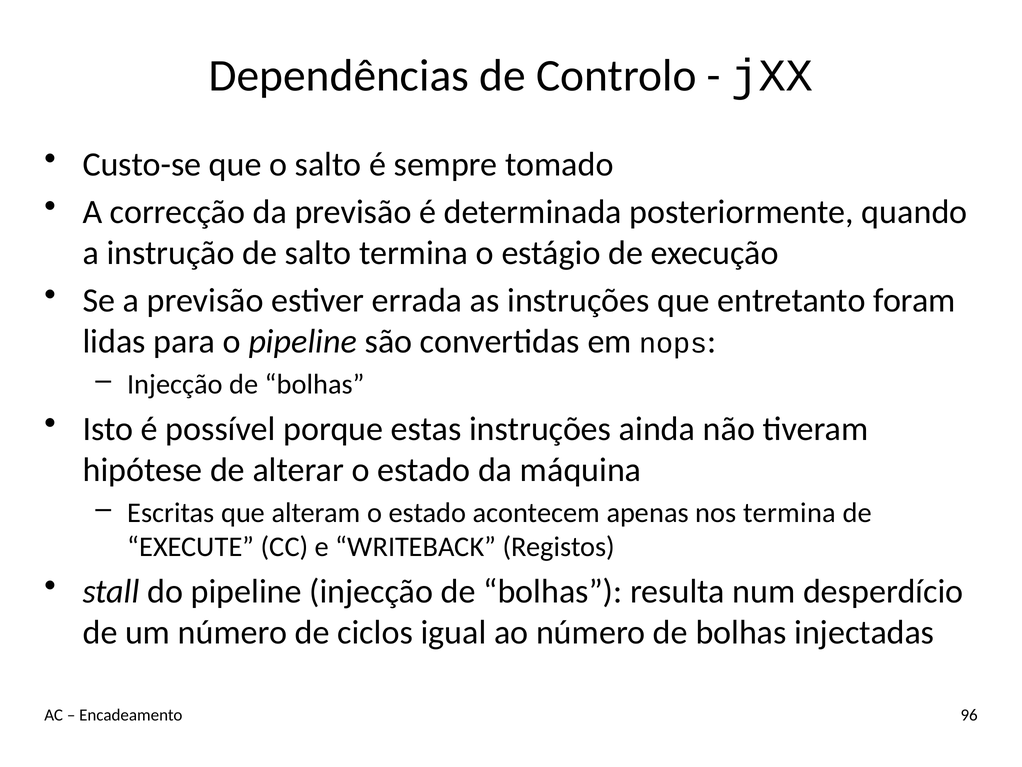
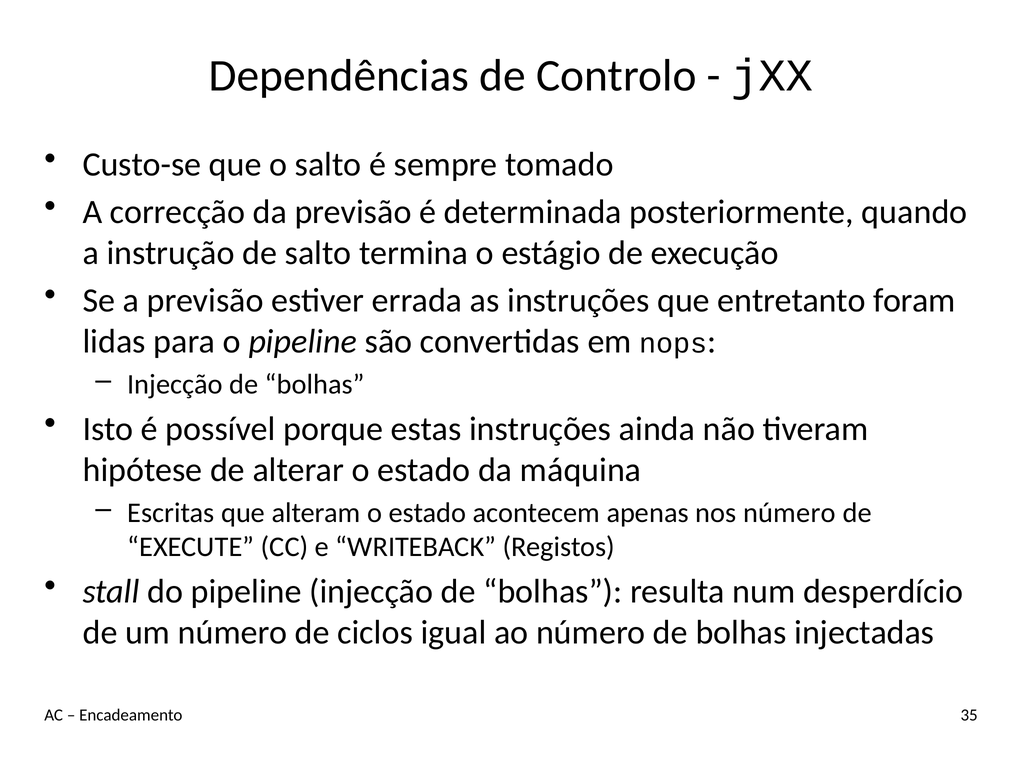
nos termina: termina -> número
96: 96 -> 35
